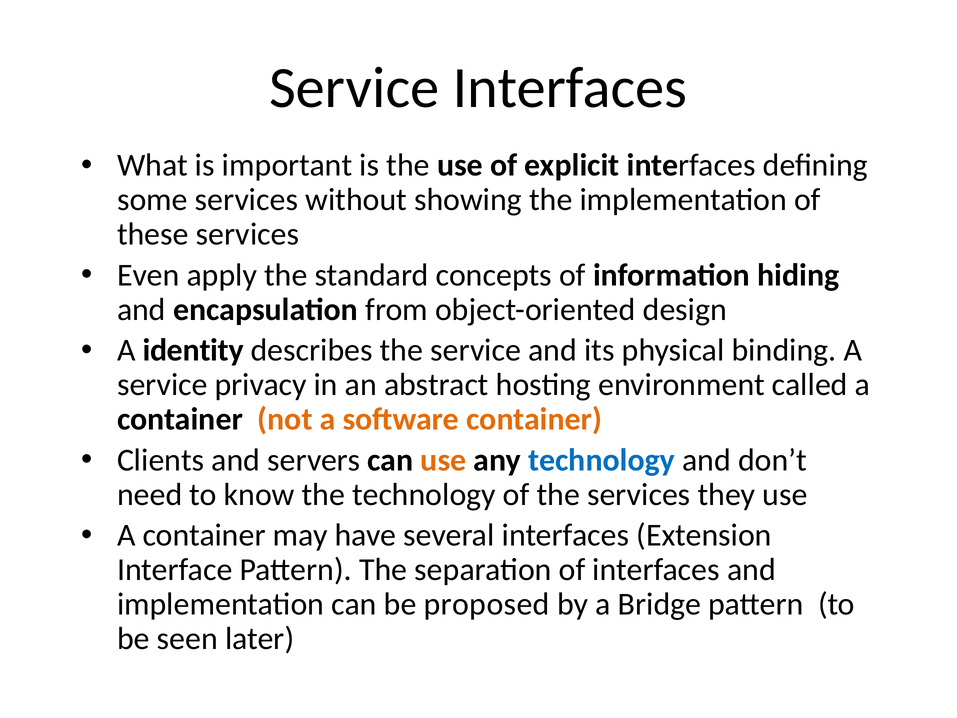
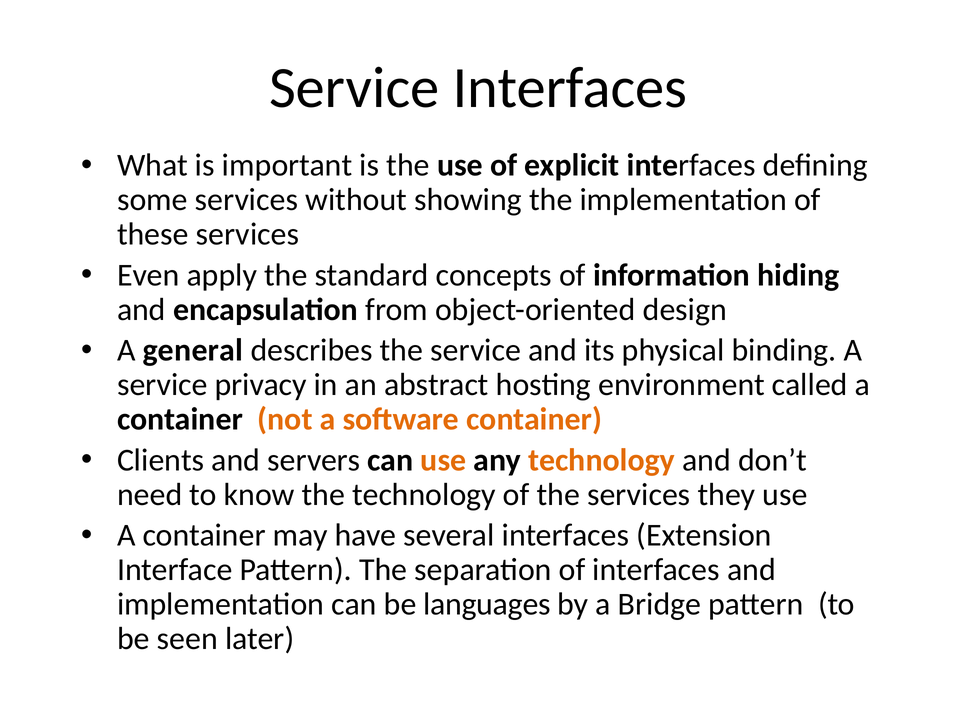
identity: identity -> general
technology at (601, 460) colour: blue -> orange
proposed: proposed -> languages
